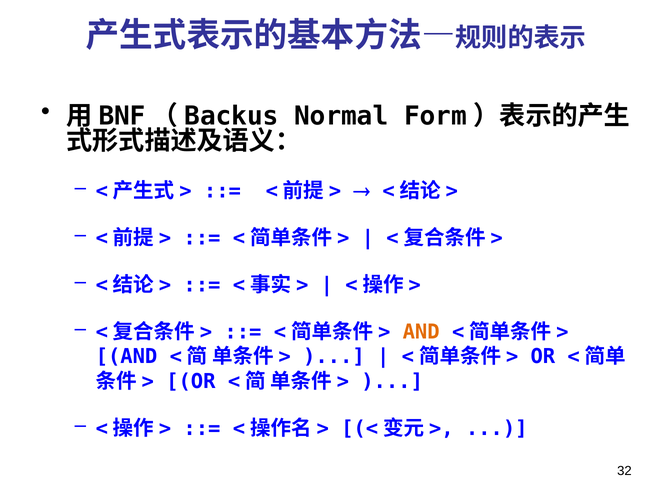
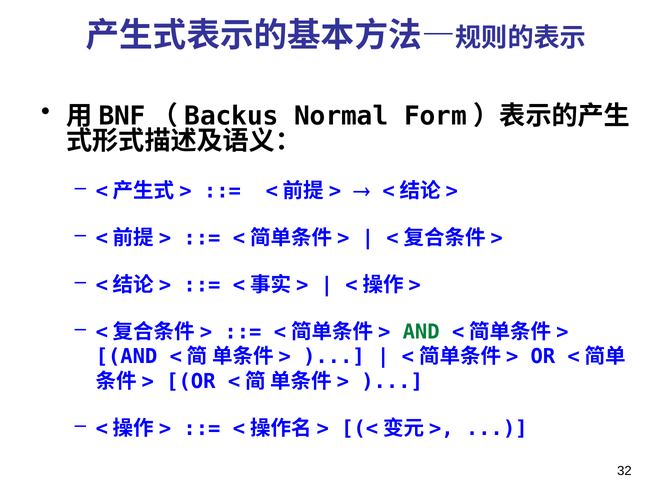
AND at (421, 332) colour: orange -> green
